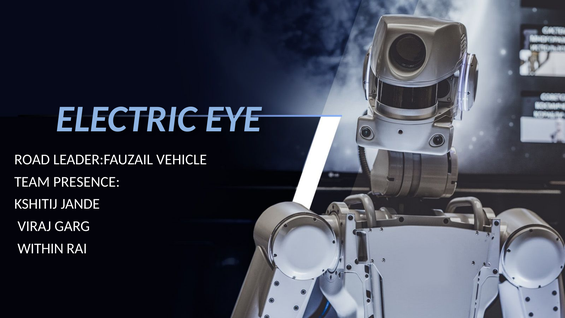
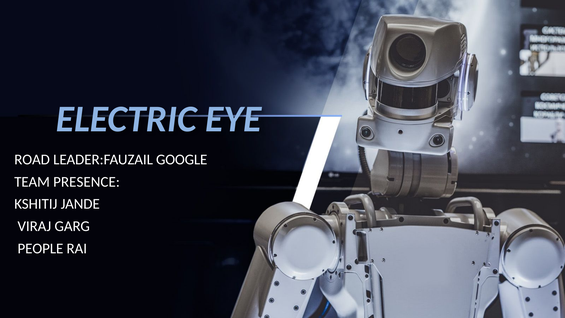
VEHICLE: VEHICLE -> GOOGLE
WITHIN: WITHIN -> PEOPLE
